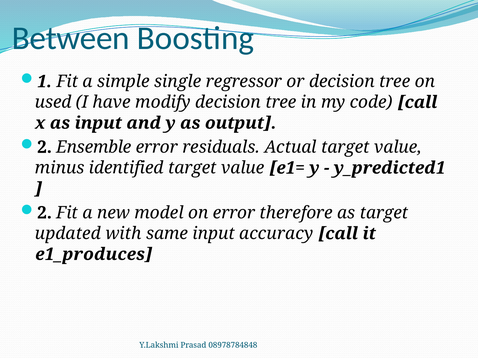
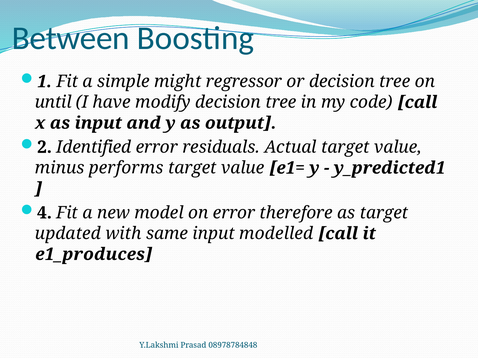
single: single -> might
used: used -> until
Ensemble: Ensemble -> Identified
identified: identified -> performs
2 at (44, 213): 2 -> 4
accuracy: accuracy -> modelled
